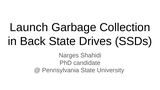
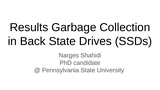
Launch: Launch -> Results
